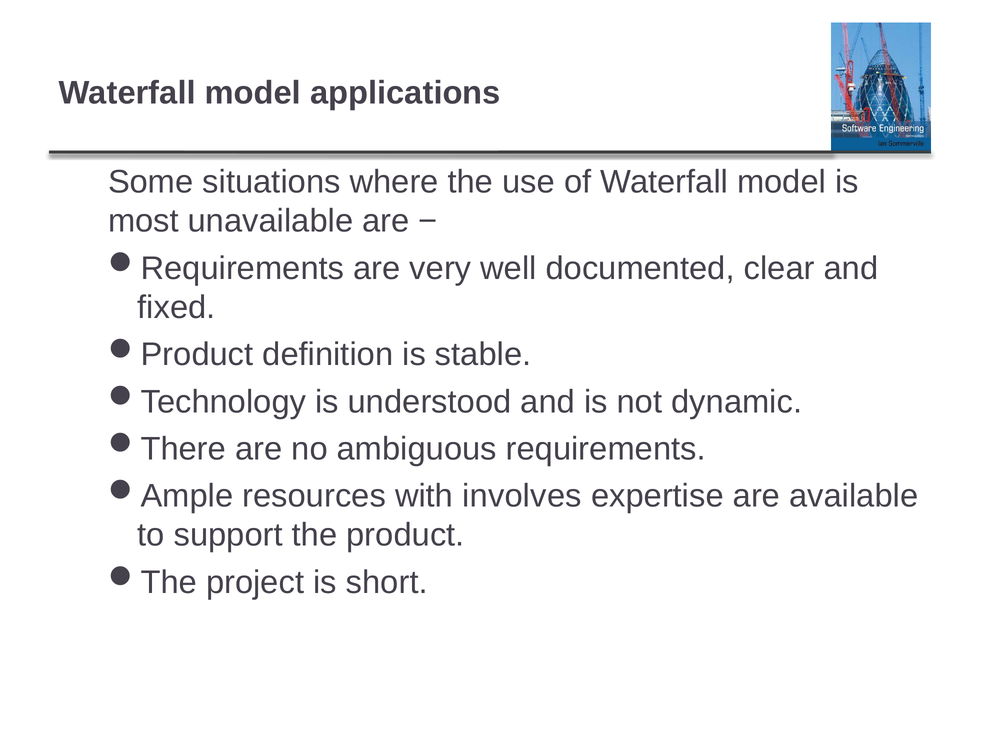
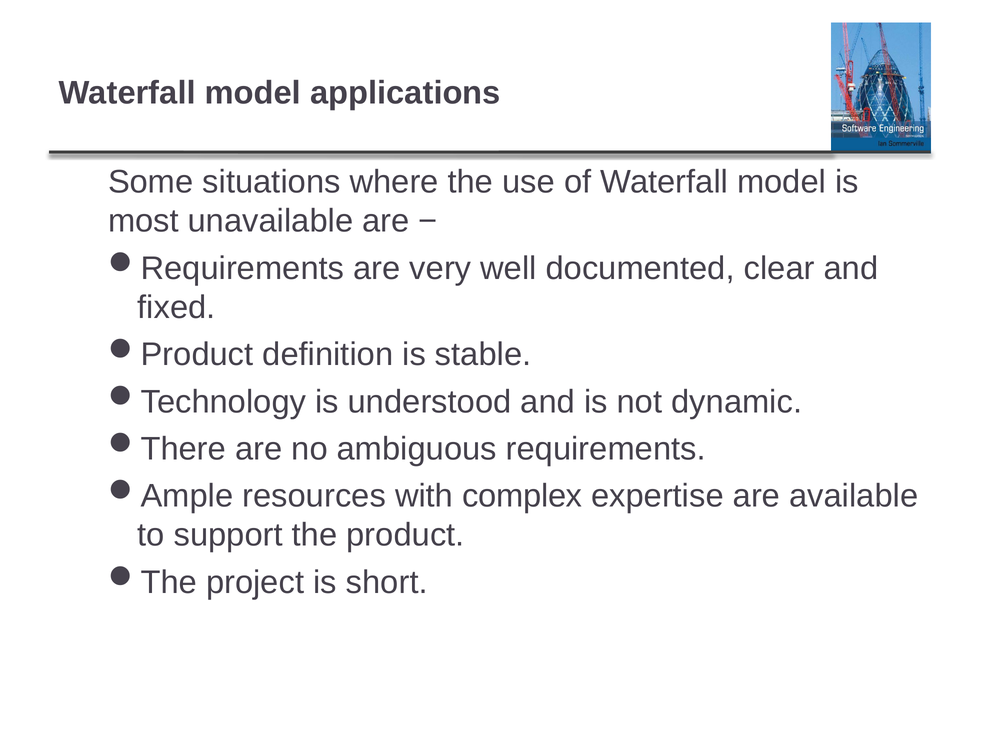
involves: involves -> complex
